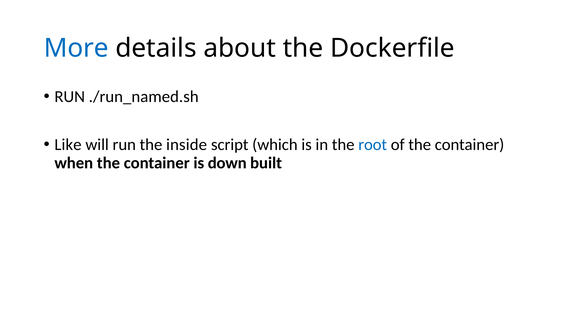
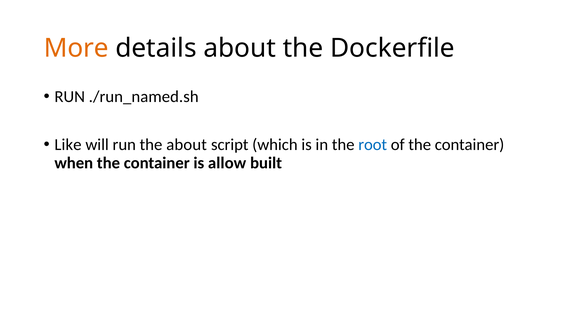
More colour: blue -> orange
the inside: inside -> about
down: down -> allow
